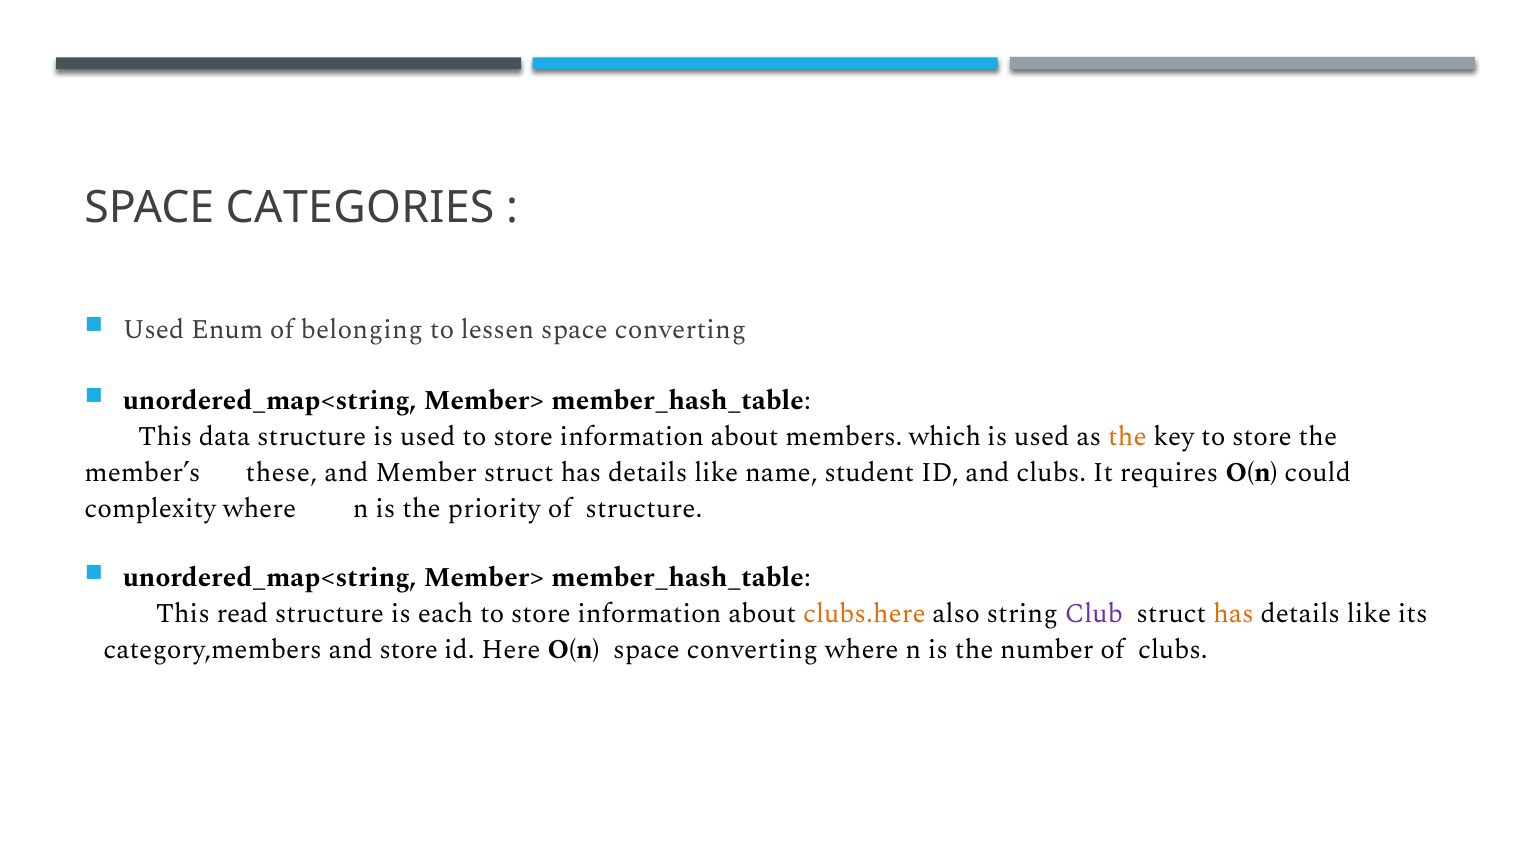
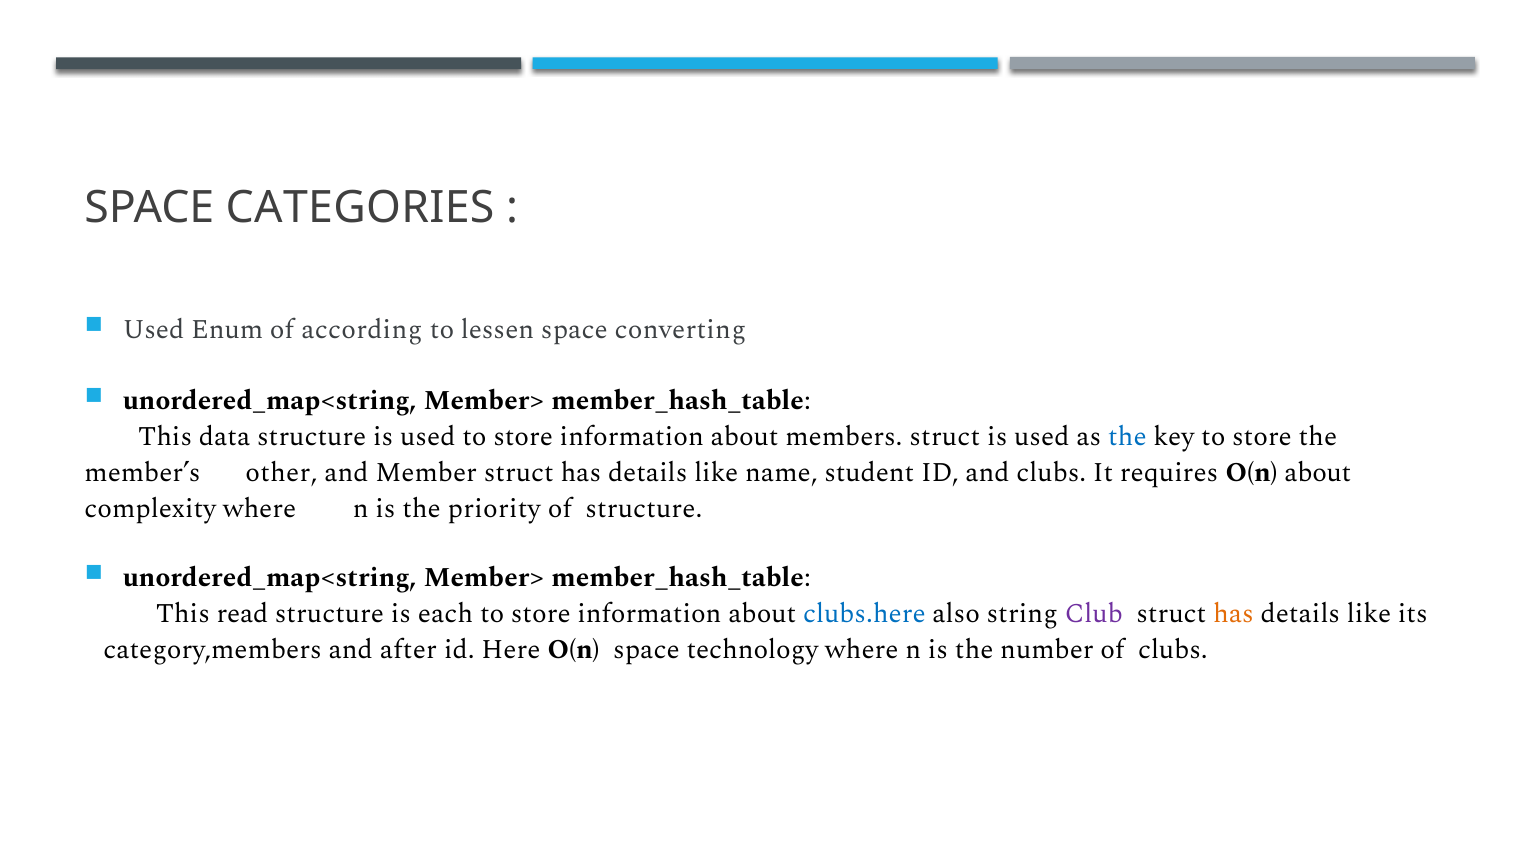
belonging: belonging -> according
members which: which -> struct
the at (1127, 437) colour: orange -> blue
these: these -> other
O(n could: could -> about
clubs.here colour: orange -> blue
and store: store -> after
O(n space converting: converting -> technology
